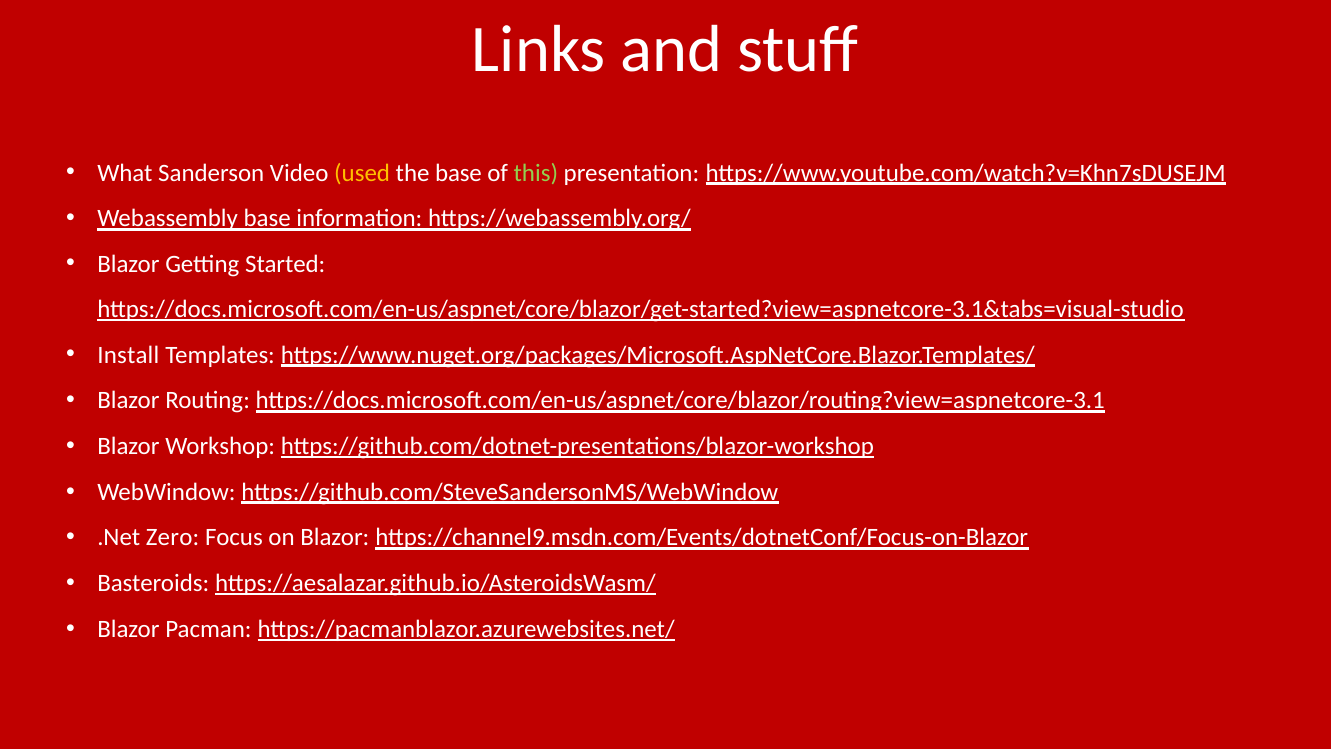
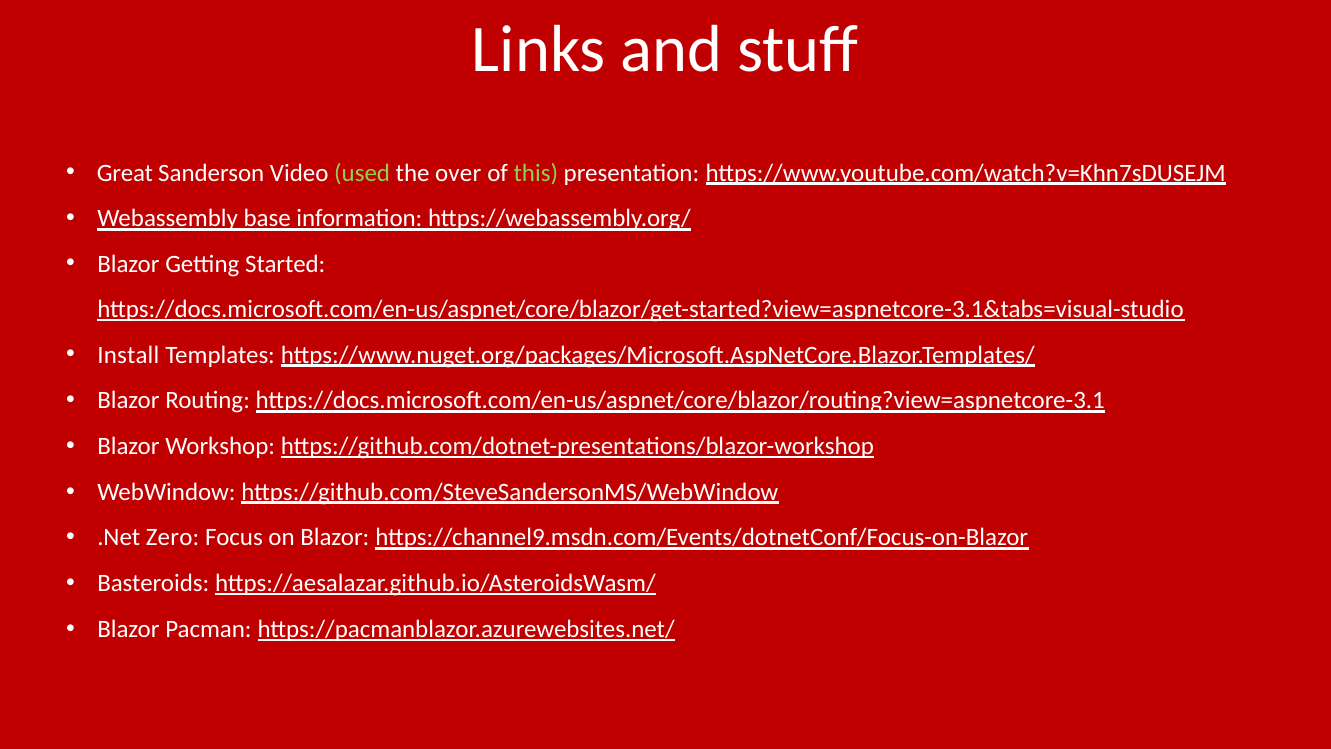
What: What -> Great
used colour: yellow -> light green
the base: base -> over
